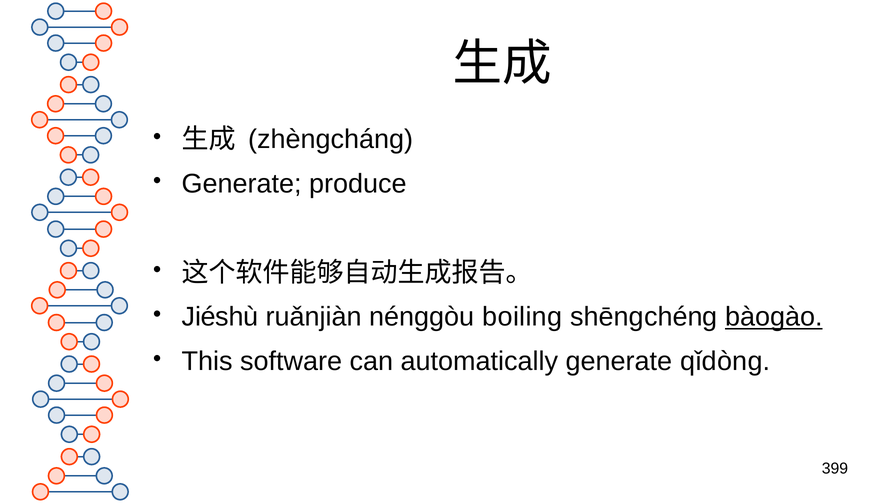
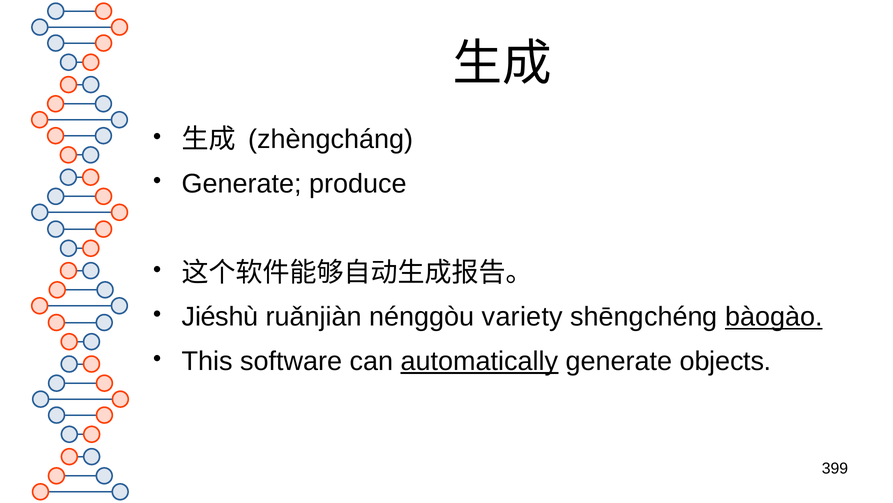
boiling: boiling -> variety
automatically underline: none -> present
qǐdòng: qǐdòng -> objects
